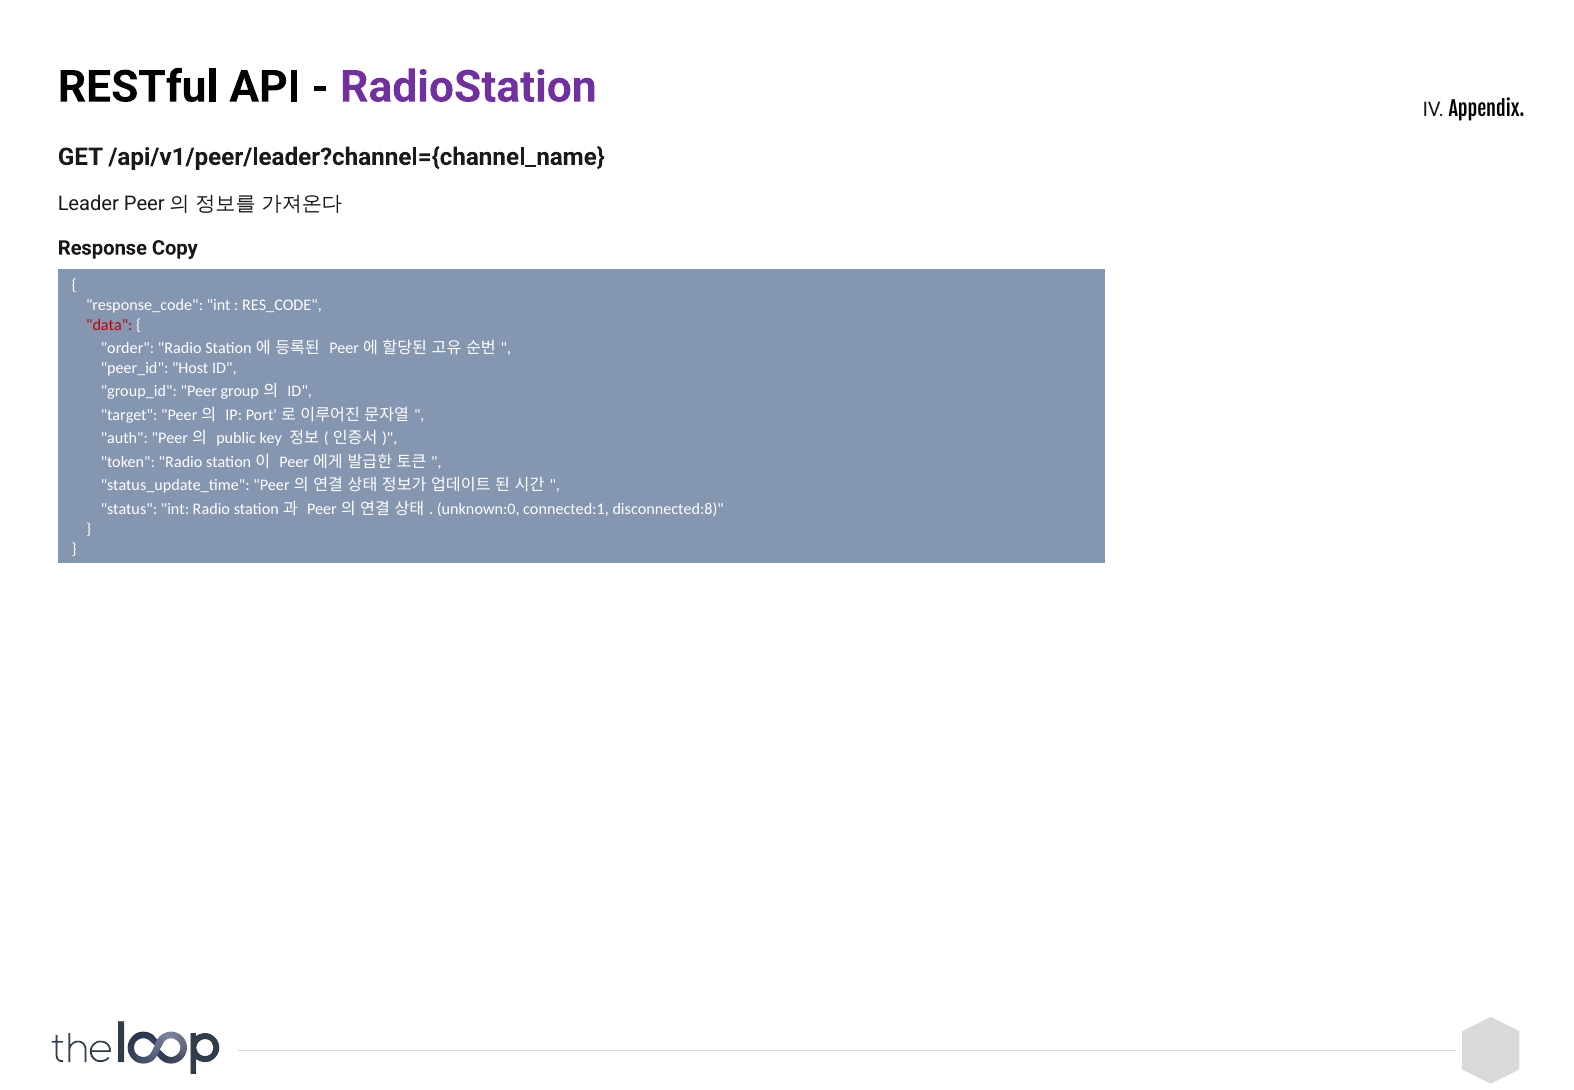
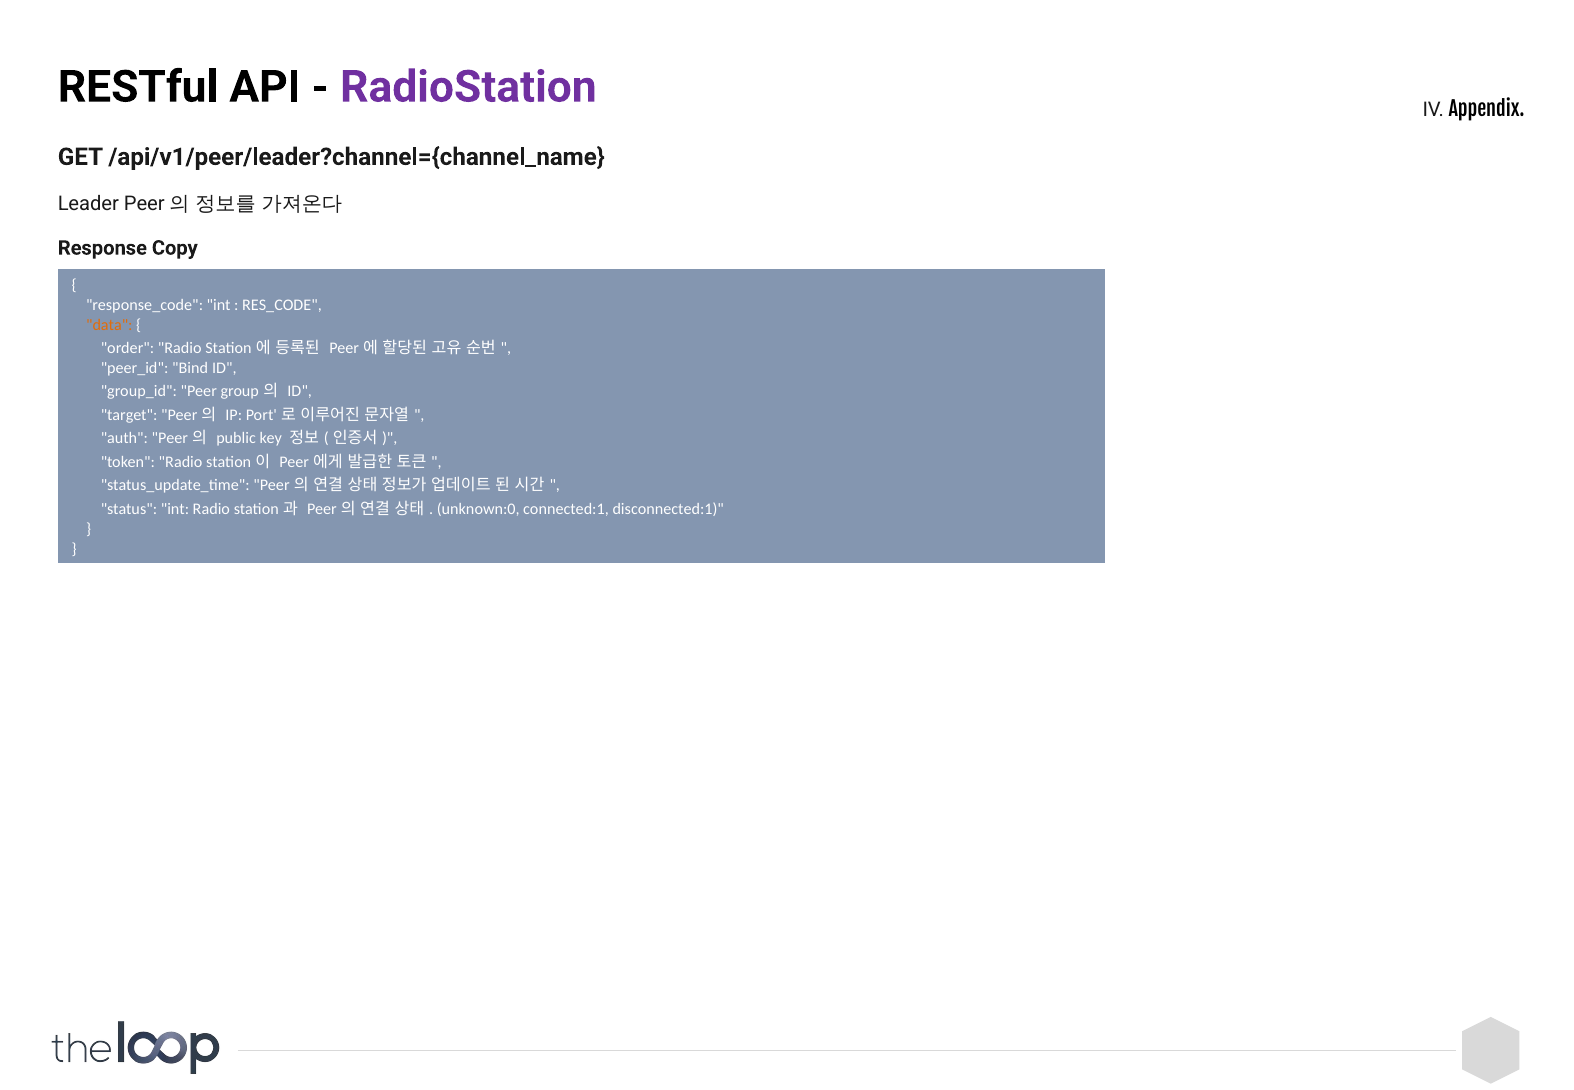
data colour: red -> orange
Host: Host -> Bind
disconnected:8: disconnected:8 -> disconnected:1
